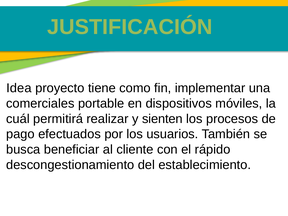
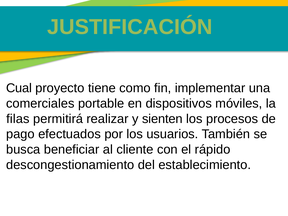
Idea: Idea -> Cual
cuál: cuál -> filas
